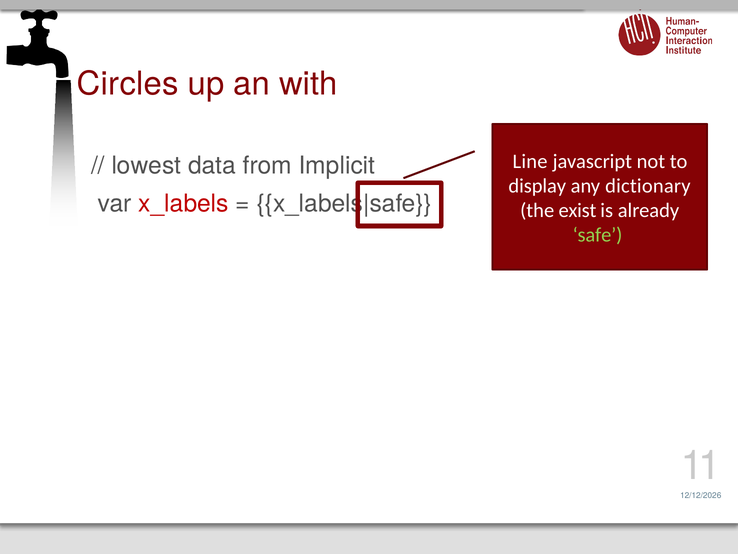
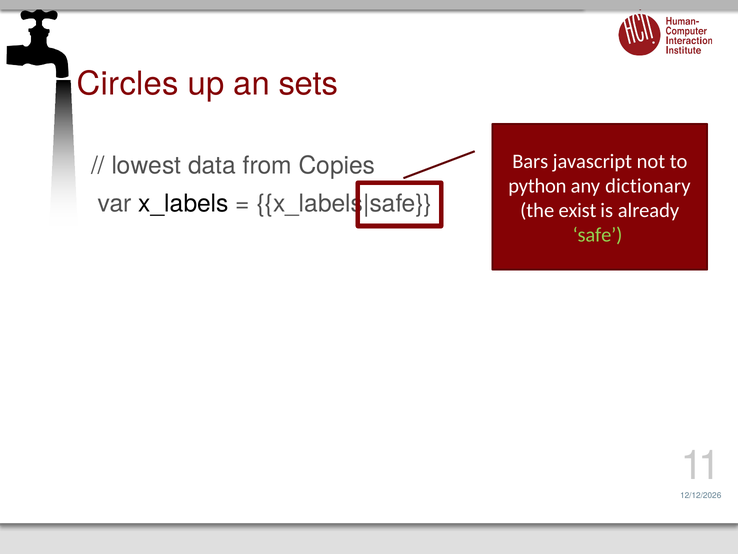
with: with -> sets
Line: Line -> Bars
Implicit: Implicit -> Copies
display: display -> python
x_labels colour: red -> black
